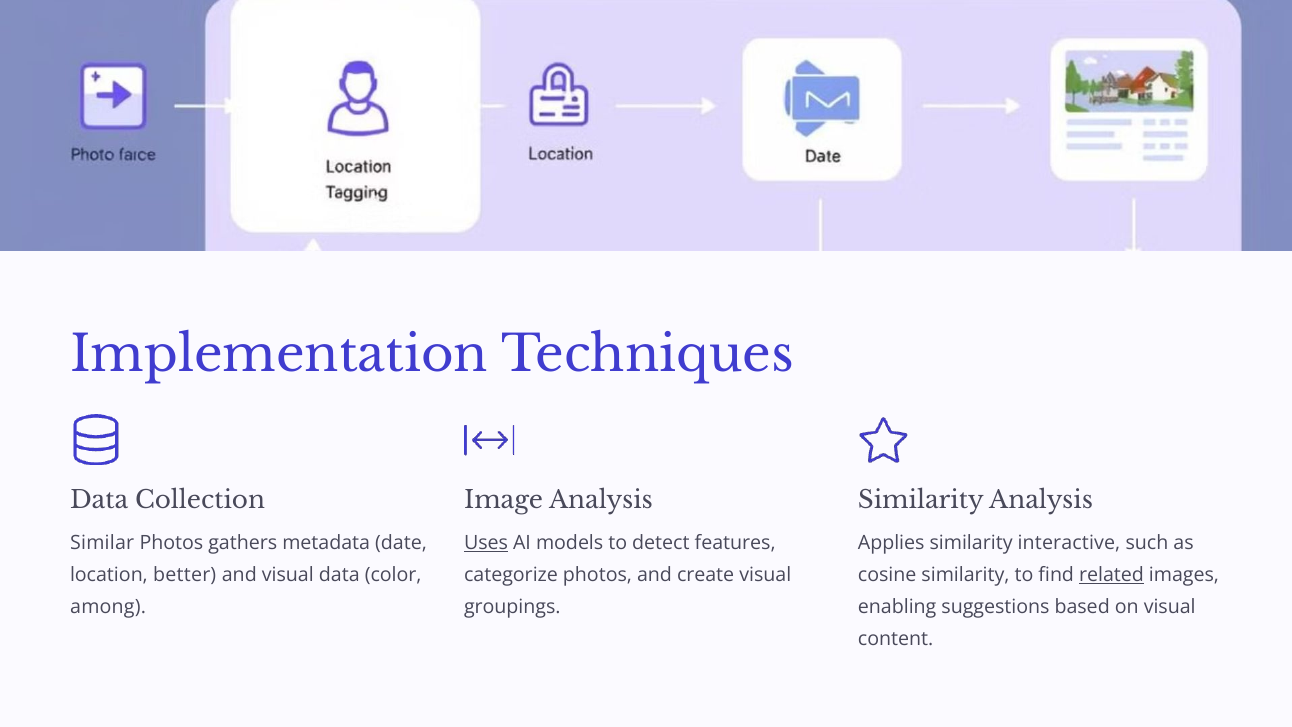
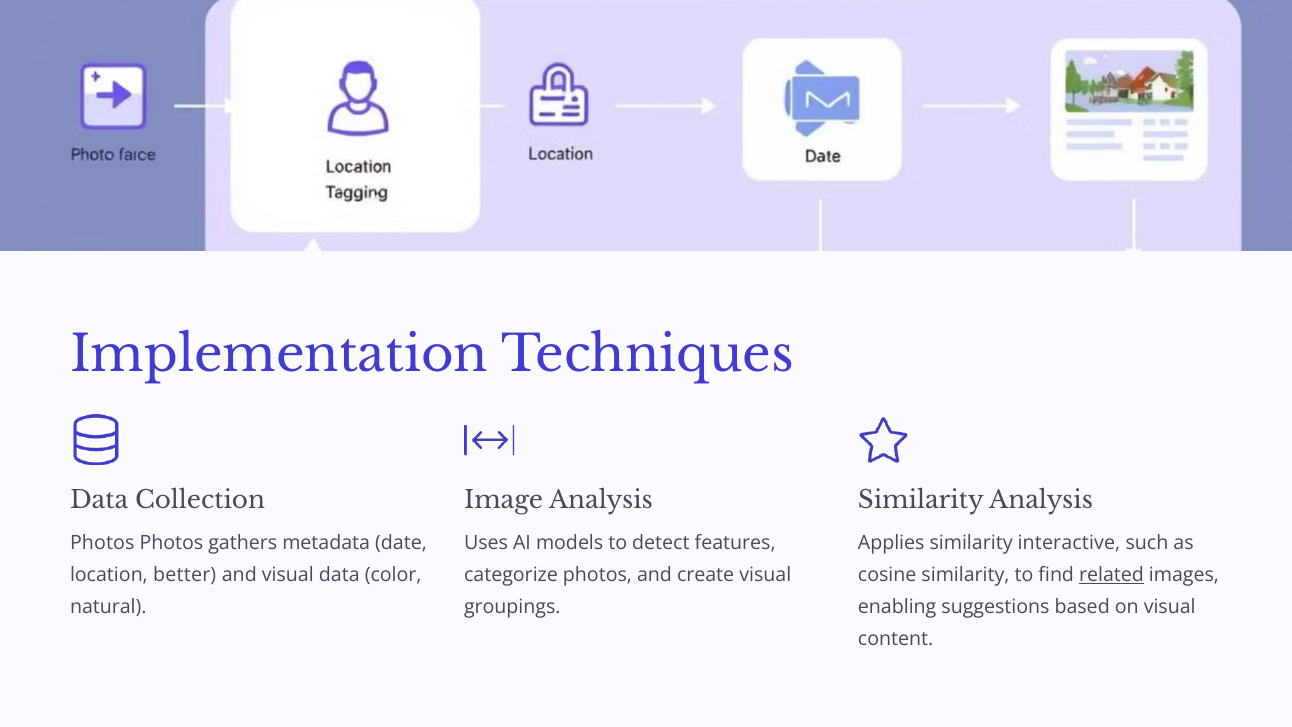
Similar at (102, 543): Similar -> Photos
Uses underline: present -> none
among: among -> natural
